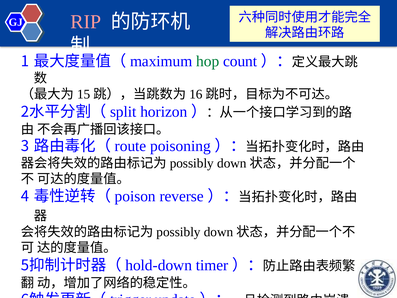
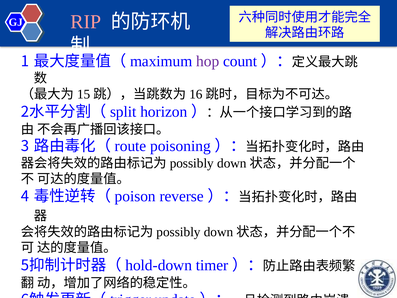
hop colour: green -> purple
